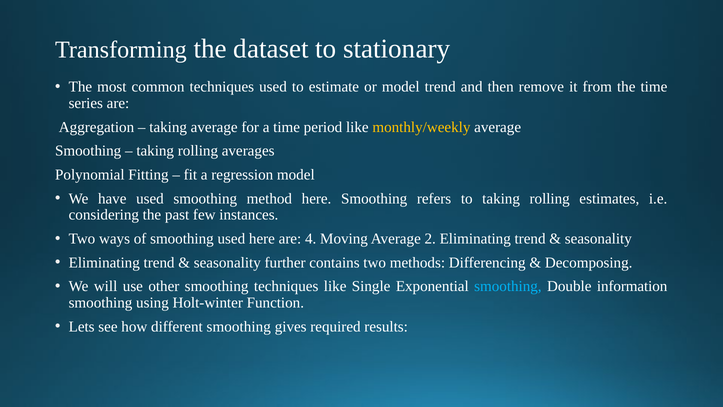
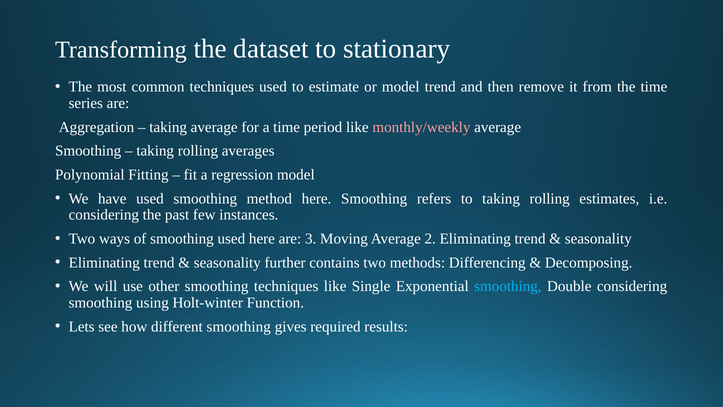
monthly/weekly colour: yellow -> pink
4: 4 -> 3
Double information: information -> considering
